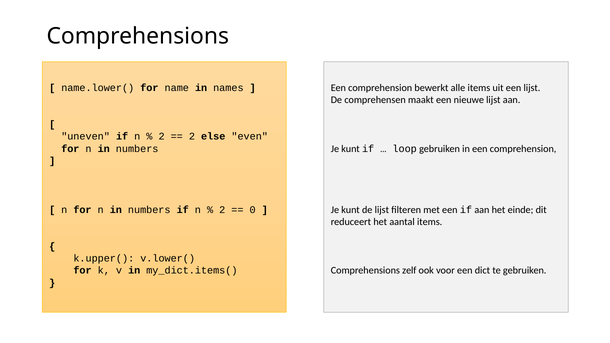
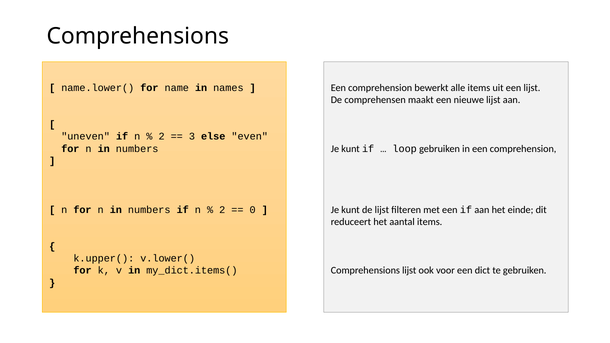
2 at (192, 137): 2 -> 3
Comprehensions zelf: zelf -> lijst
